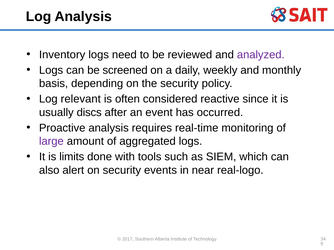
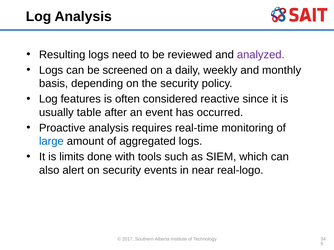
Inventory: Inventory -> Resulting
relevant: relevant -> features
discs: discs -> table
large colour: purple -> blue
